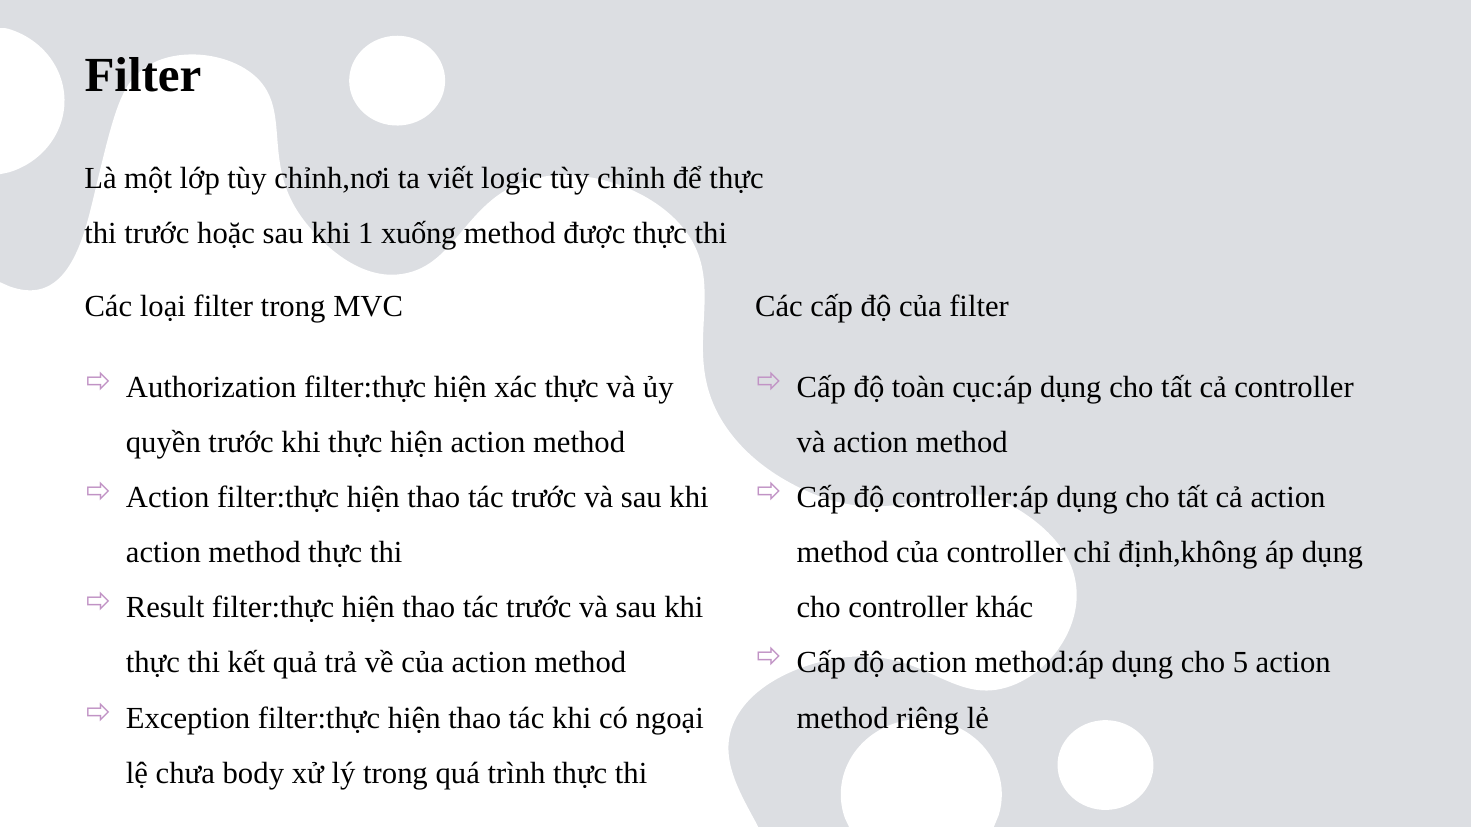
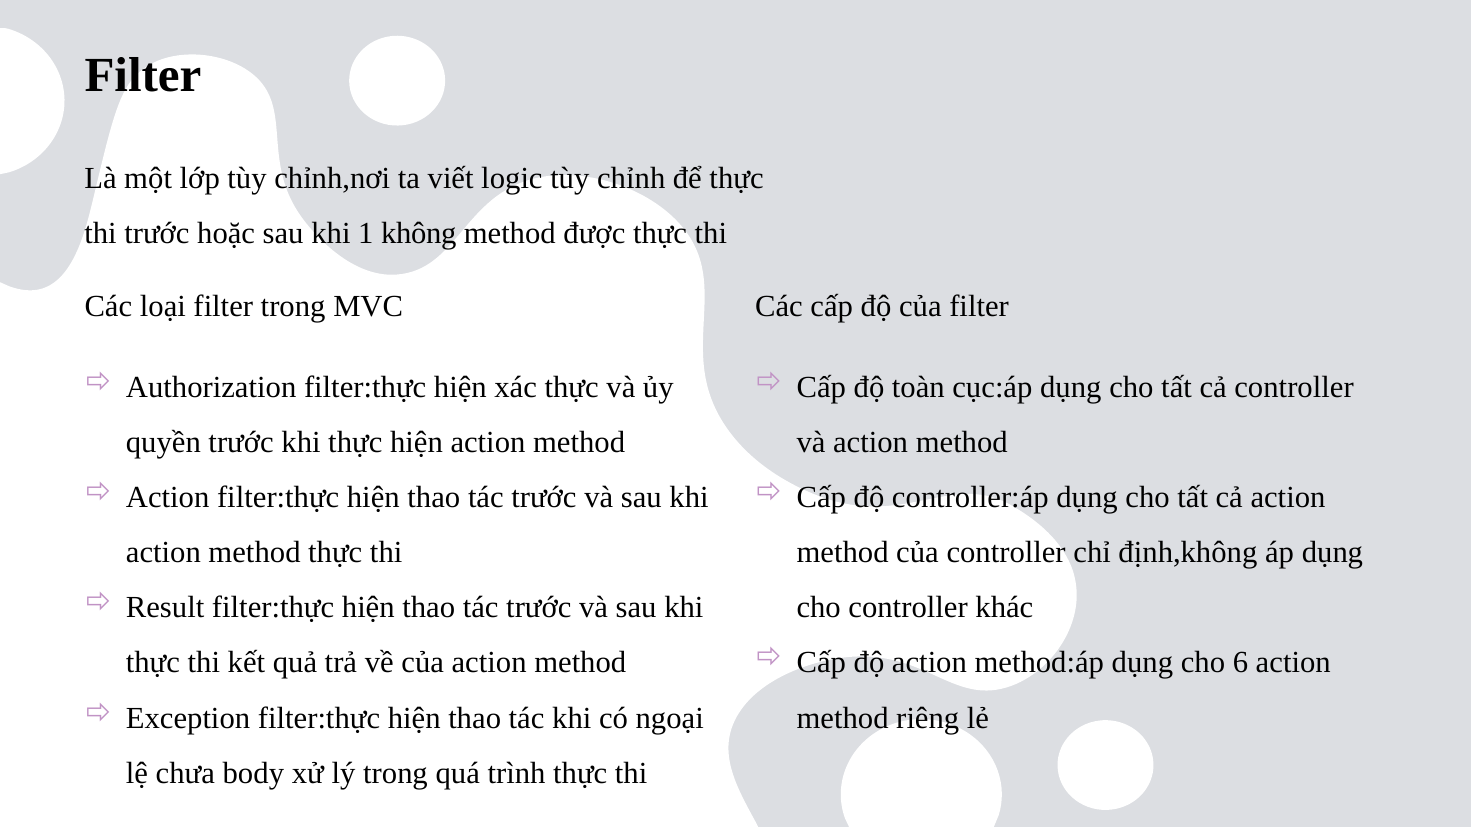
xuống: xuống -> không
5: 5 -> 6
